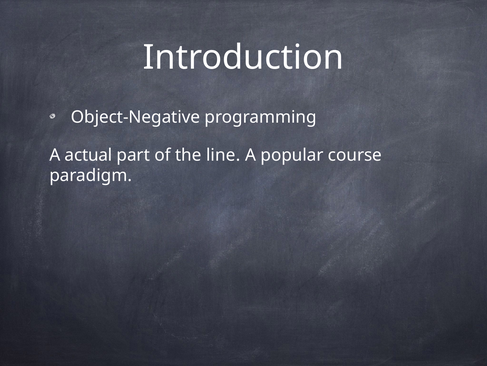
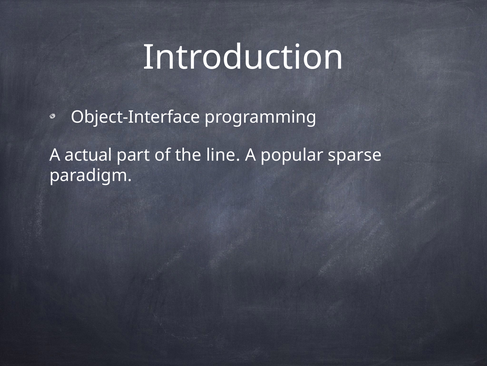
Object-Negative: Object-Negative -> Object-Interface
course: course -> sparse
